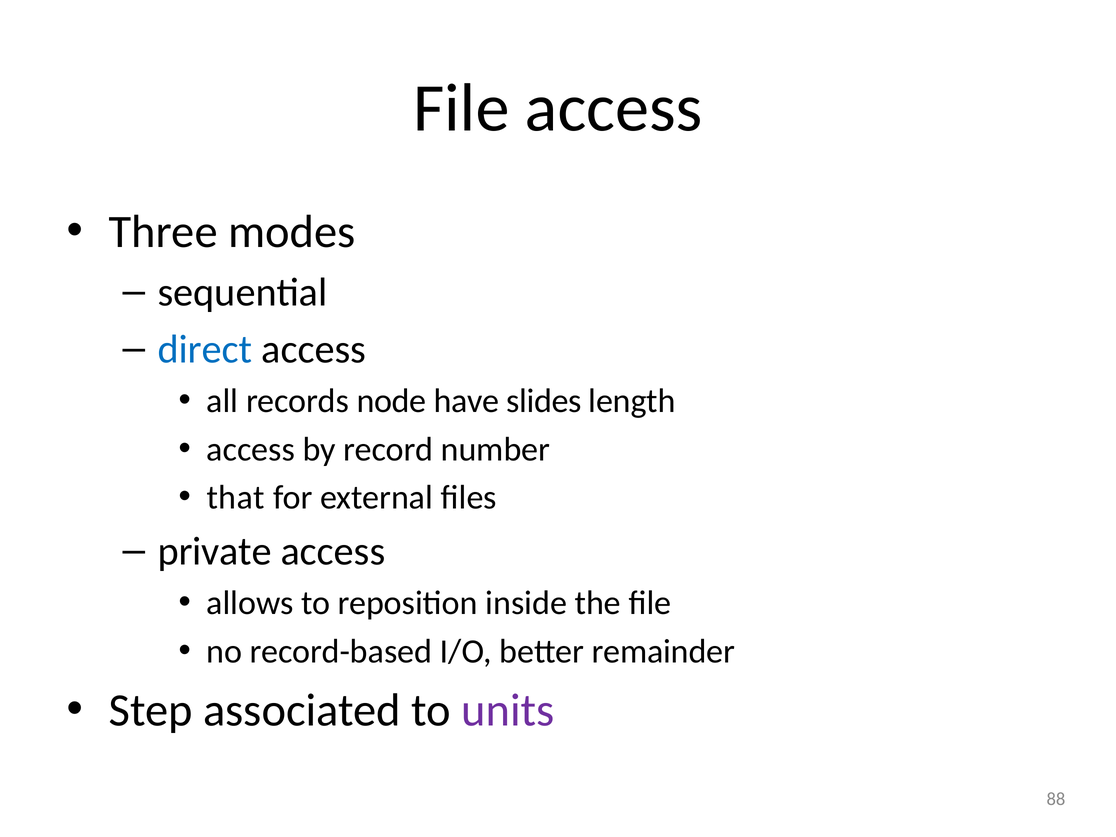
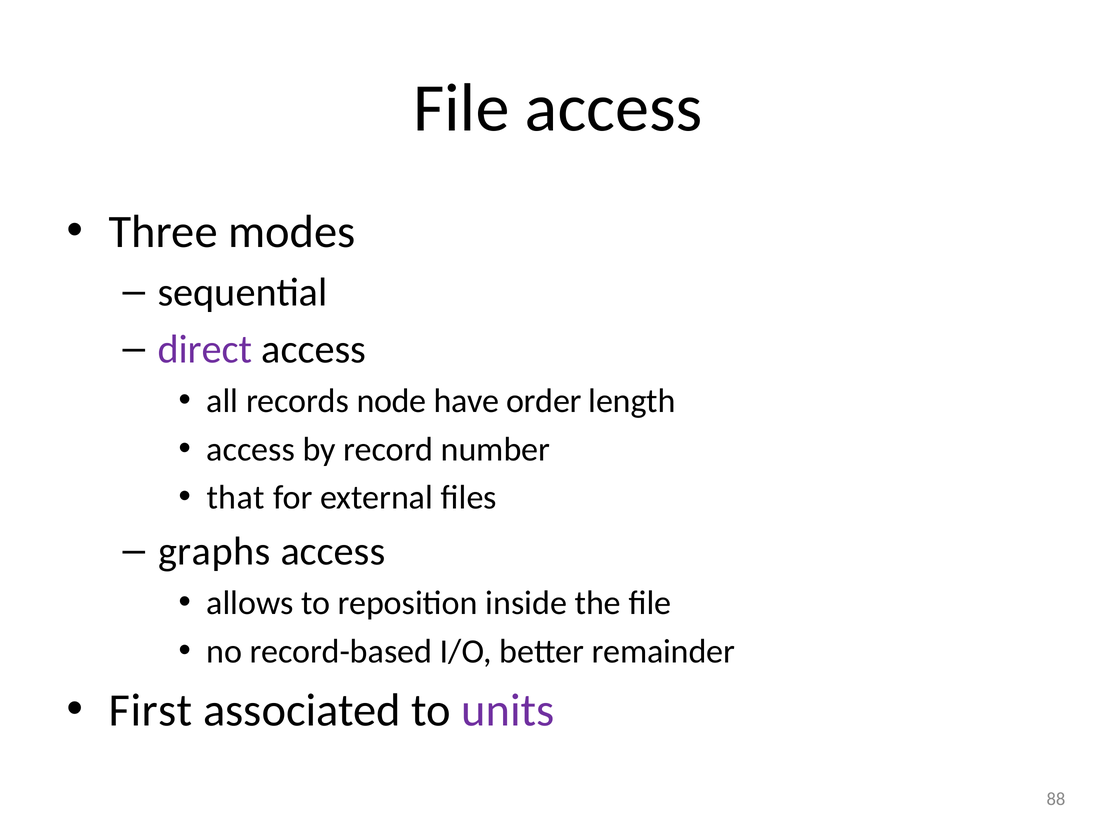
direct colour: blue -> purple
slides: slides -> order
private: private -> graphs
Step: Step -> First
